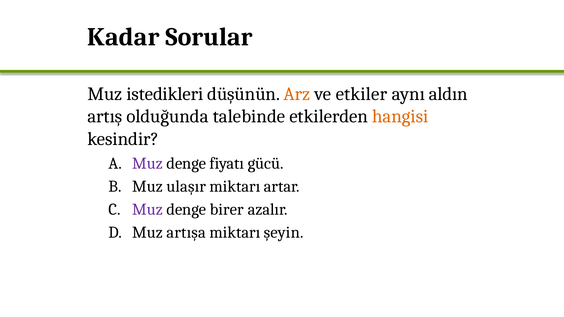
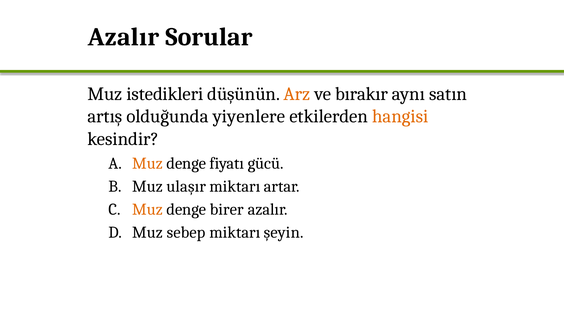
Kadar at (123, 37): Kadar -> Azalır
etkiler: etkiler -> bırakır
aldın: aldın -> satın
talebinde: talebinde -> yiyenlere
Muz at (148, 163) colour: purple -> orange
Muz at (148, 209) colour: purple -> orange
artışa: artışa -> sebep
